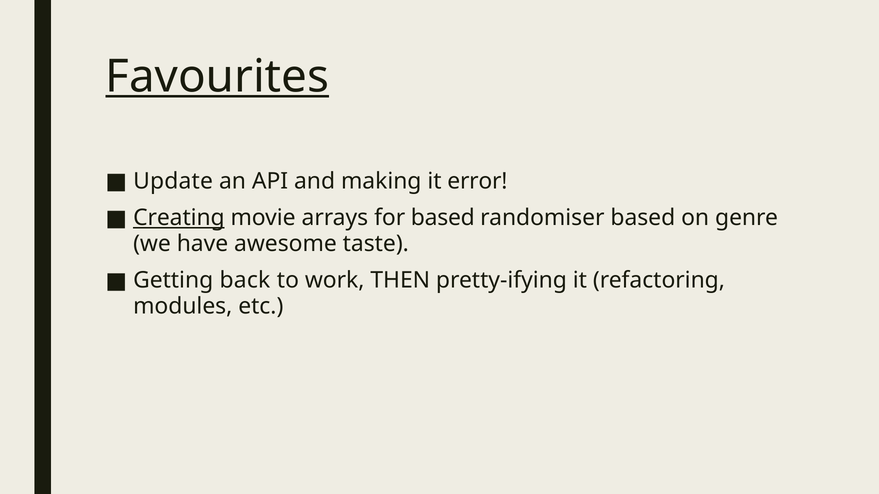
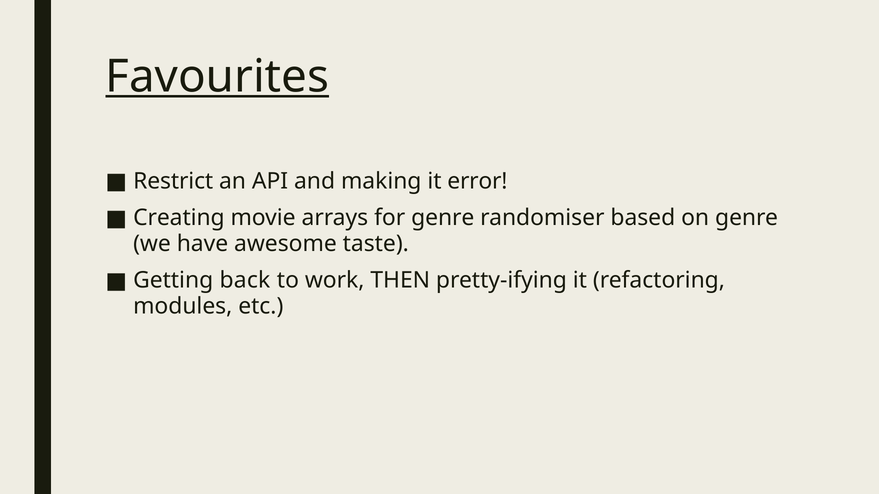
Update: Update -> Restrict
Creating underline: present -> none
for based: based -> genre
